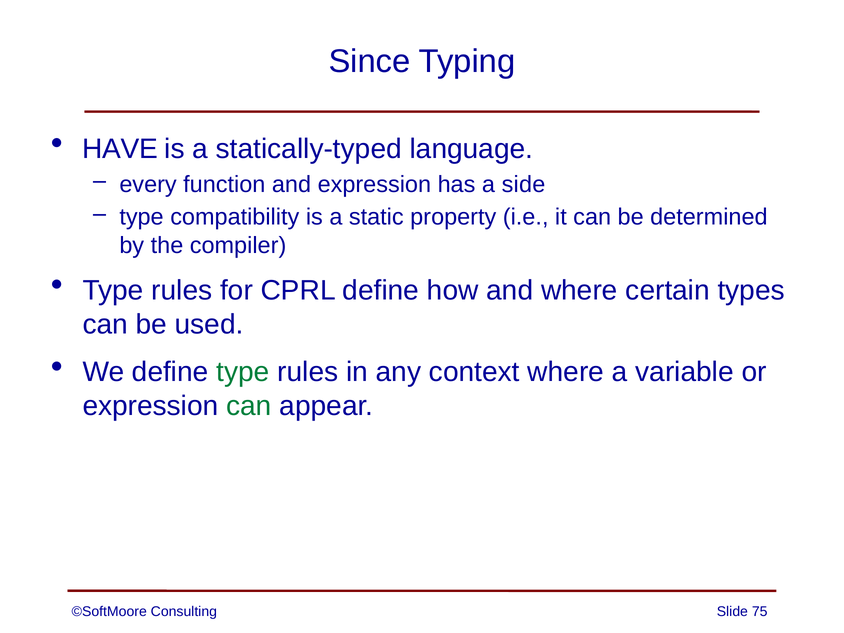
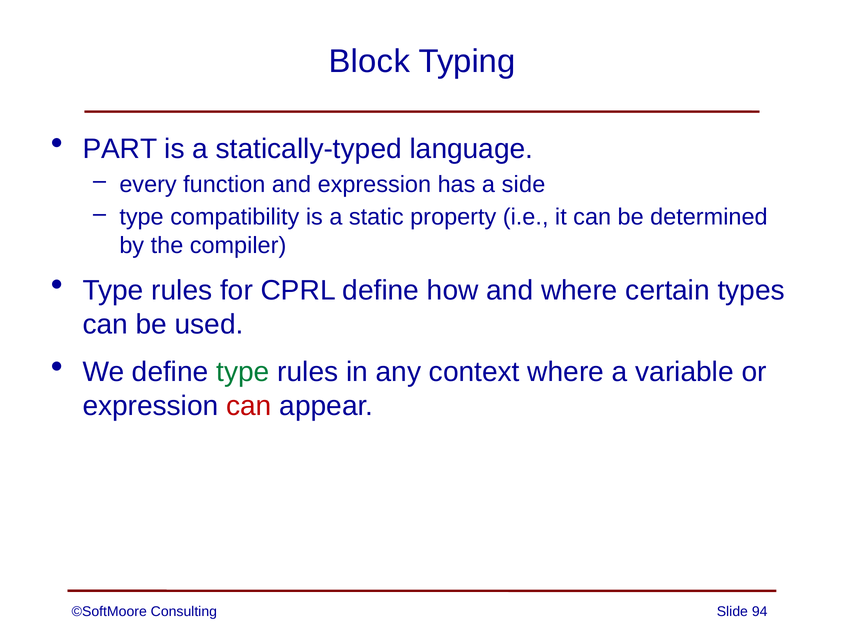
Since: Since -> Block
HAVE: HAVE -> PART
can at (249, 406) colour: green -> red
75: 75 -> 94
